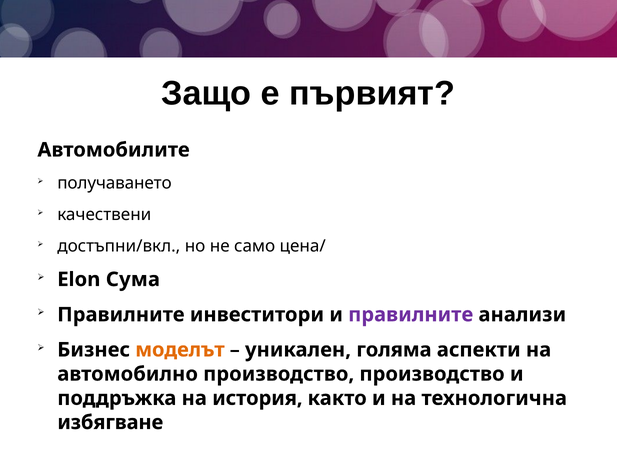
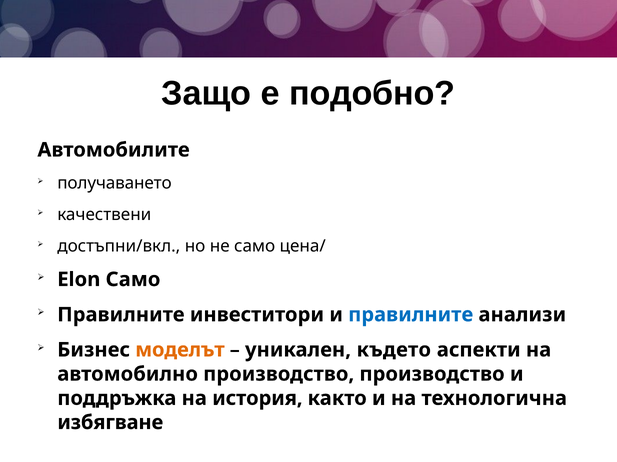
първият: първият -> подобно
Elon Сума: Сума -> Само
правилните at (411, 315) colour: purple -> blue
голяма: голяма -> където
